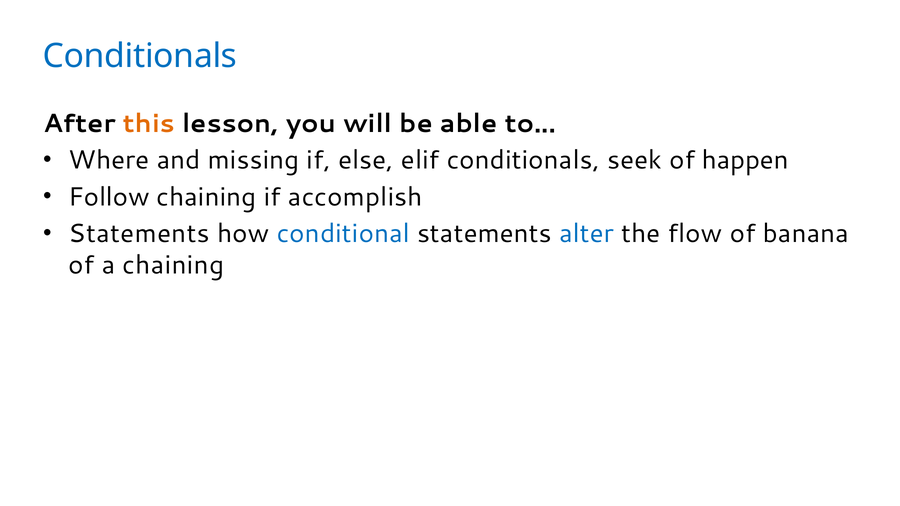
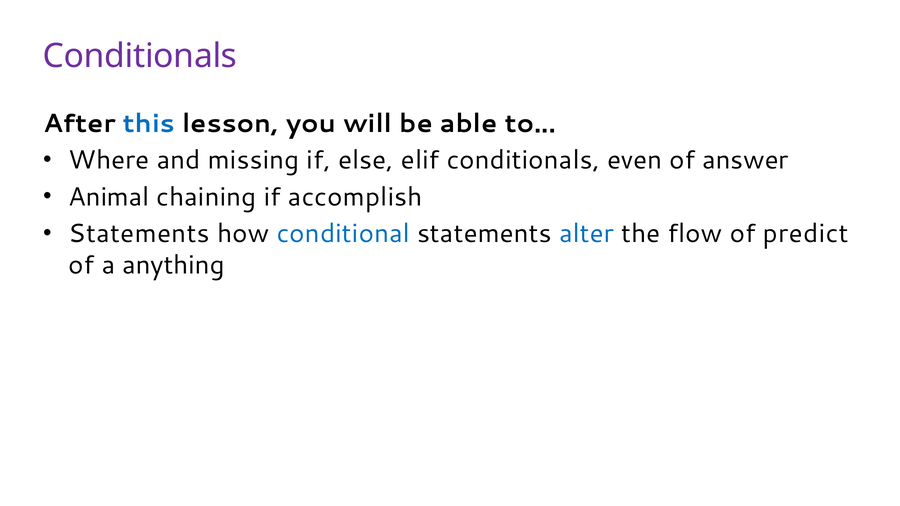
Conditionals at (140, 56) colour: blue -> purple
this colour: orange -> blue
seek: seek -> even
happen: happen -> answer
Follow: Follow -> Animal
banana: banana -> predict
a chaining: chaining -> anything
